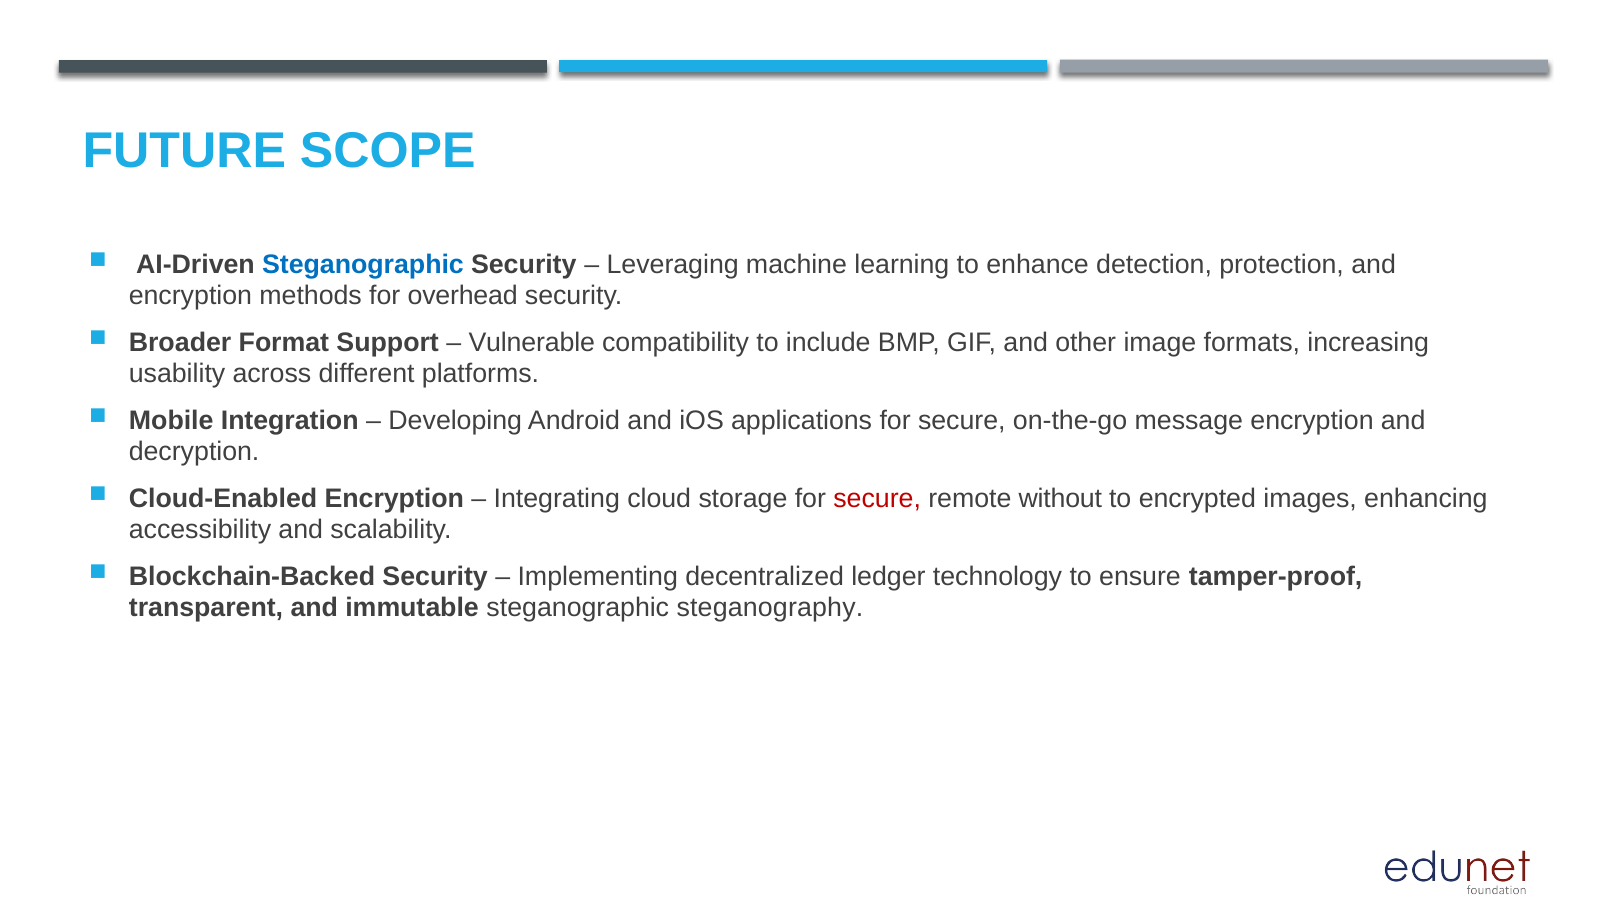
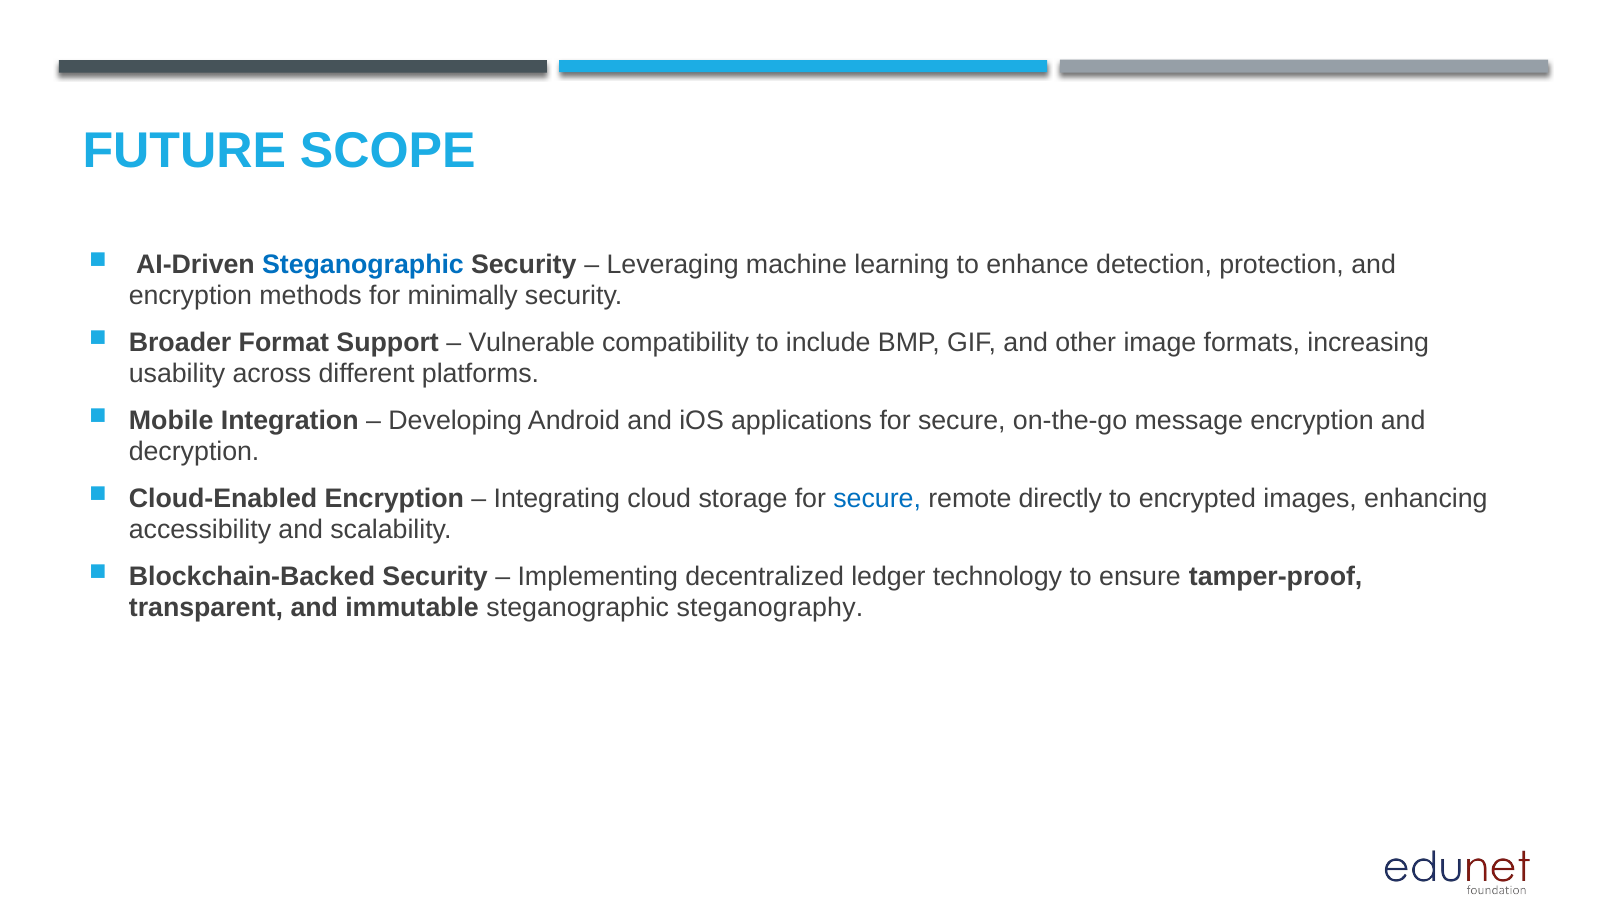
overhead: overhead -> minimally
secure at (877, 498) colour: red -> blue
without: without -> directly
